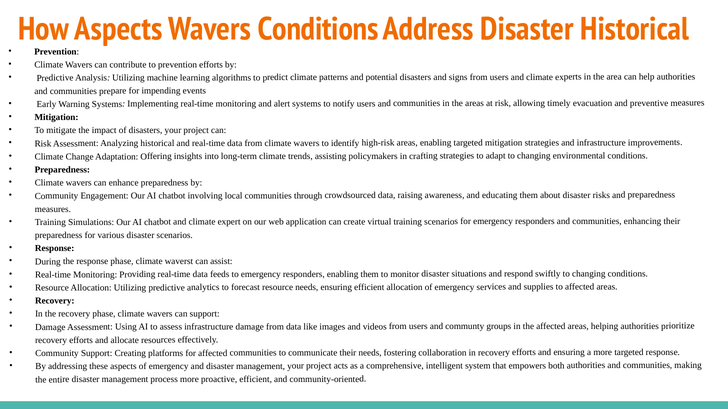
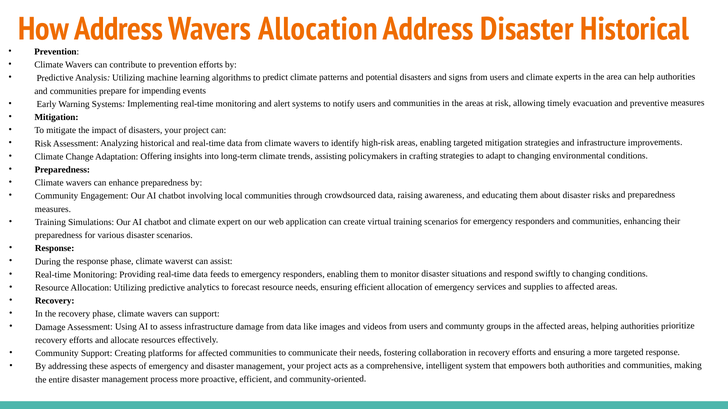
How Aspects: Aspects -> Address
Wavers Conditions: Conditions -> Allocation
